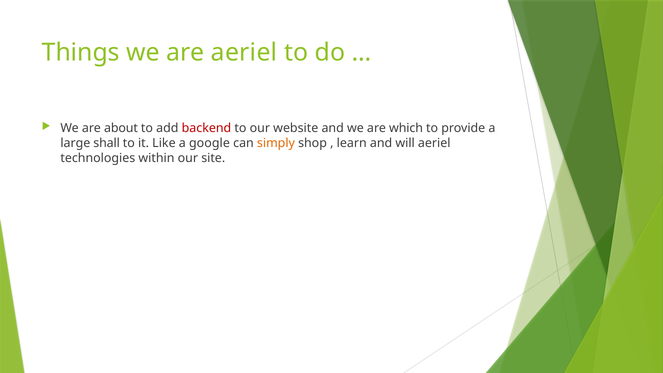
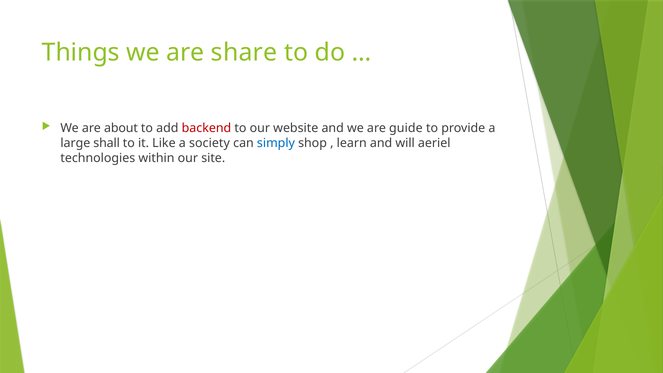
are aeriel: aeriel -> share
which: which -> guide
google: google -> society
simply colour: orange -> blue
